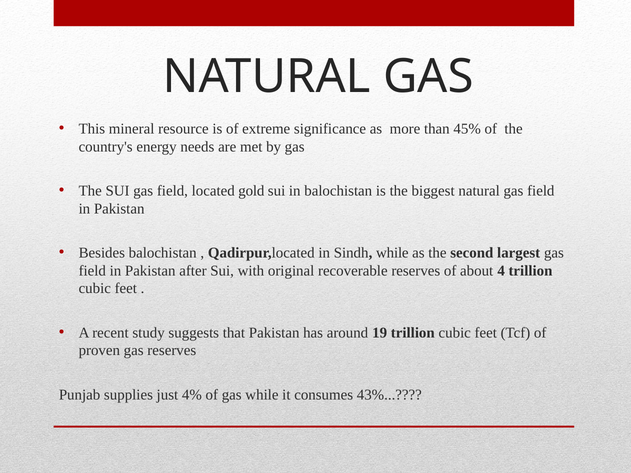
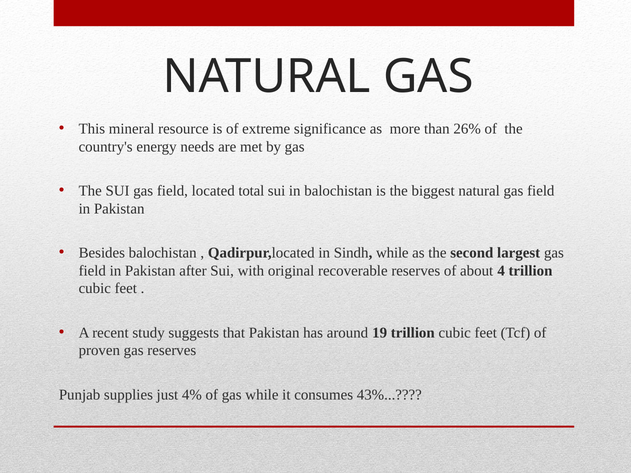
45%: 45% -> 26%
gold: gold -> total
